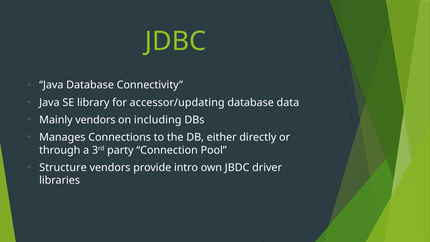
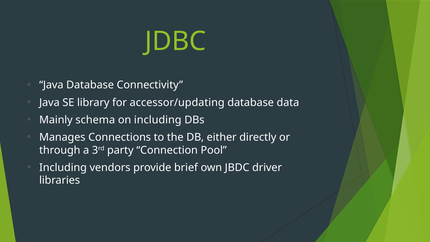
Mainly vendors: vendors -> schema
Structure at (63, 167): Structure -> Including
intro: intro -> brief
